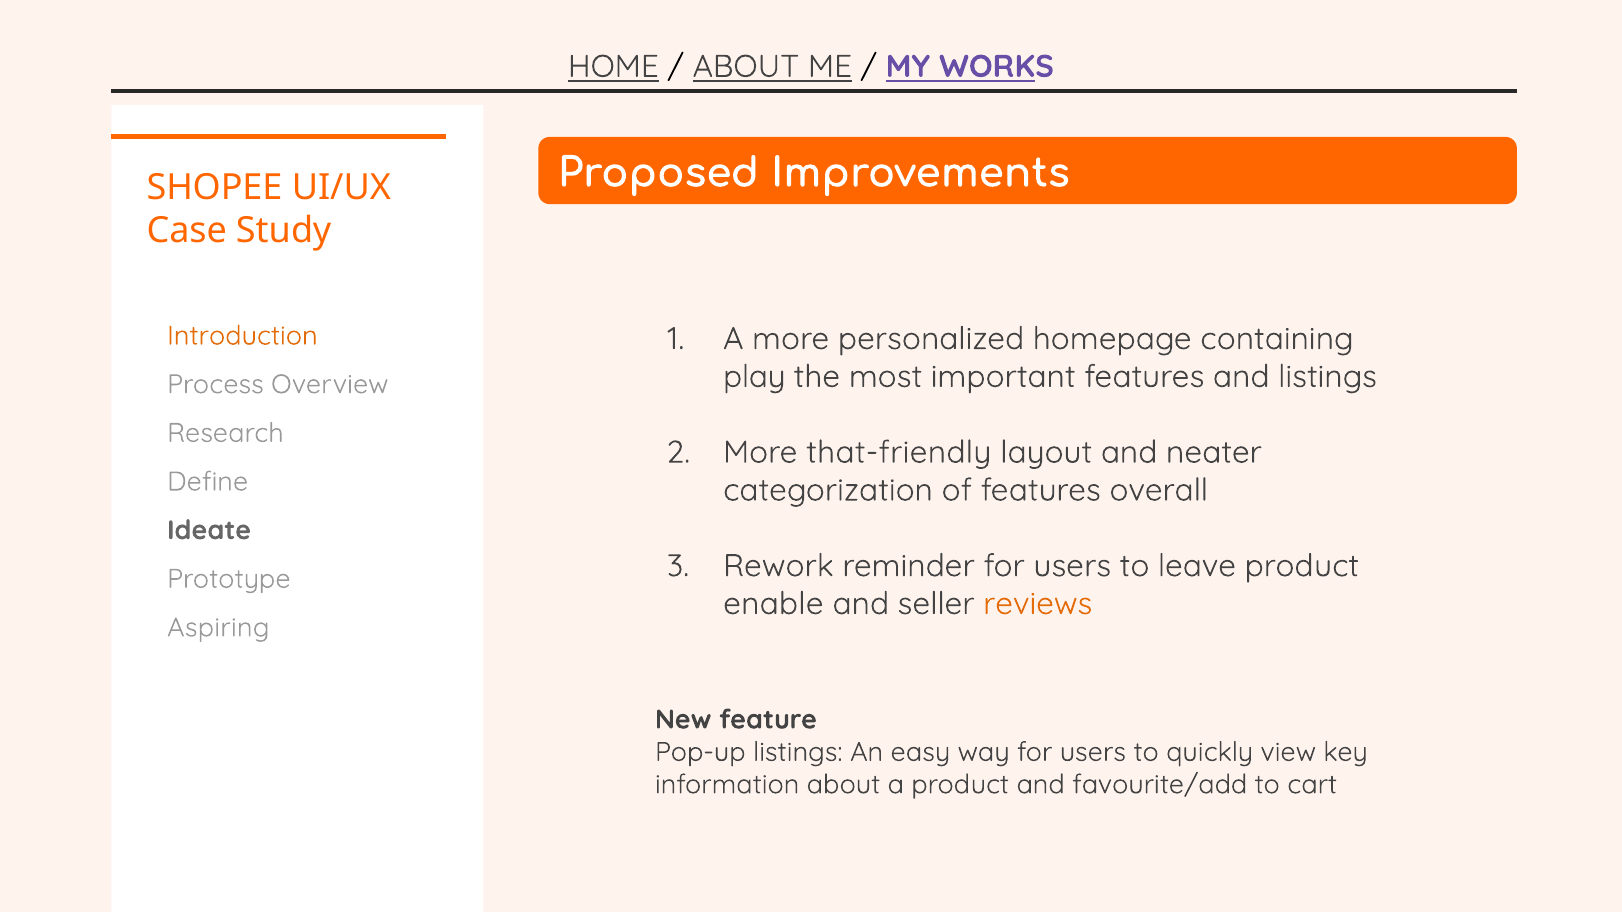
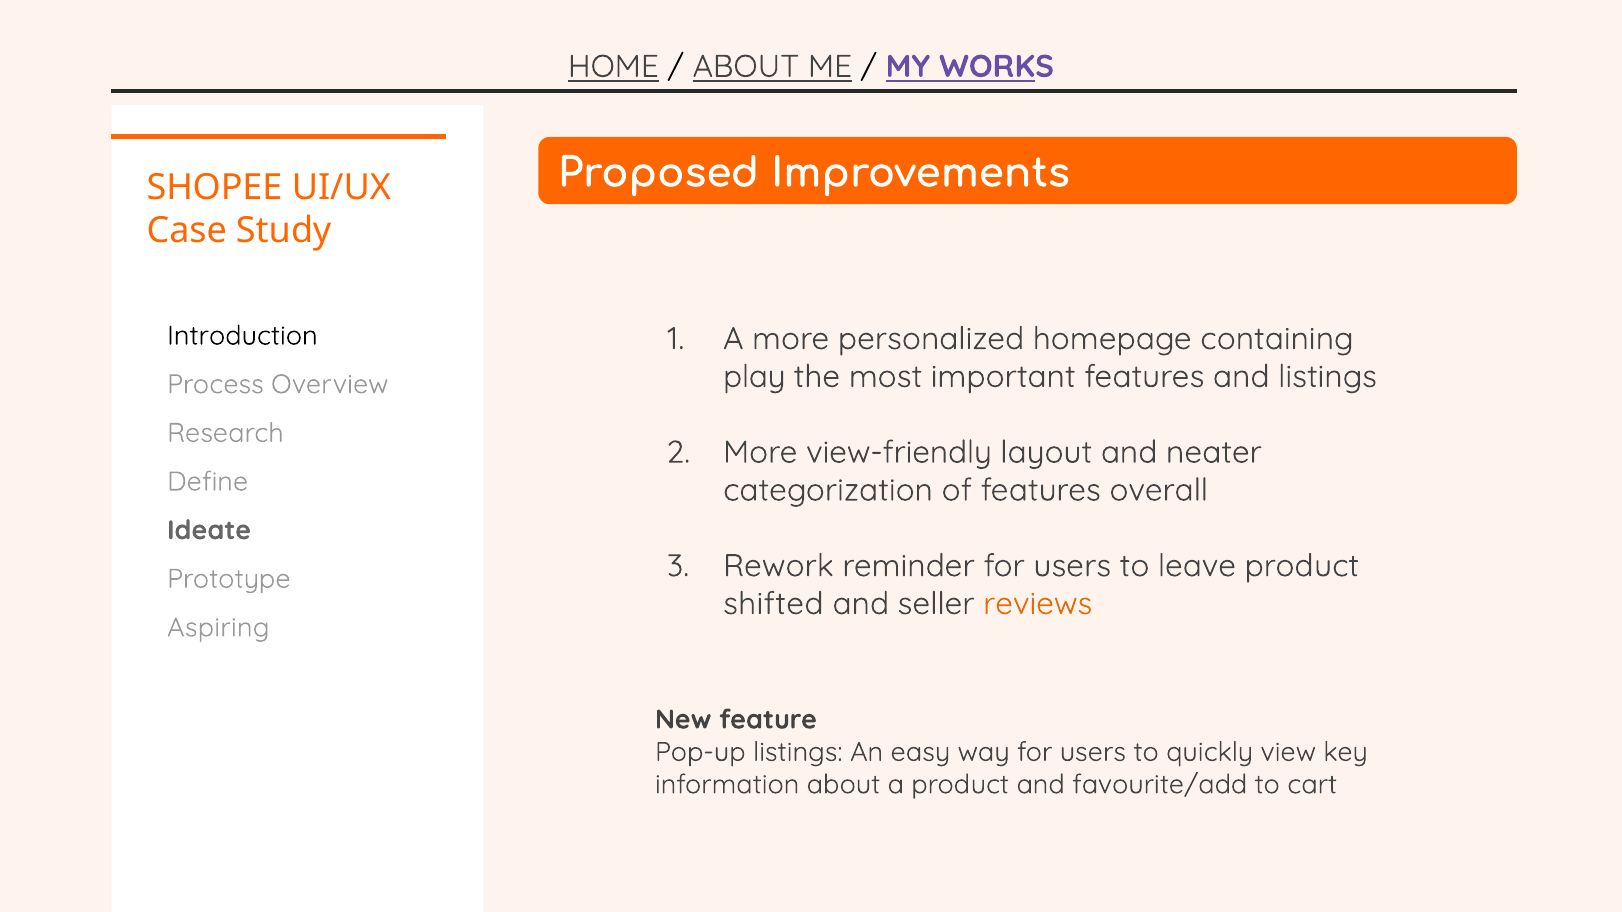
Introduction colour: orange -> black
that-friendly: that-friendly -> view-friendly
enable: enable -> shifted
